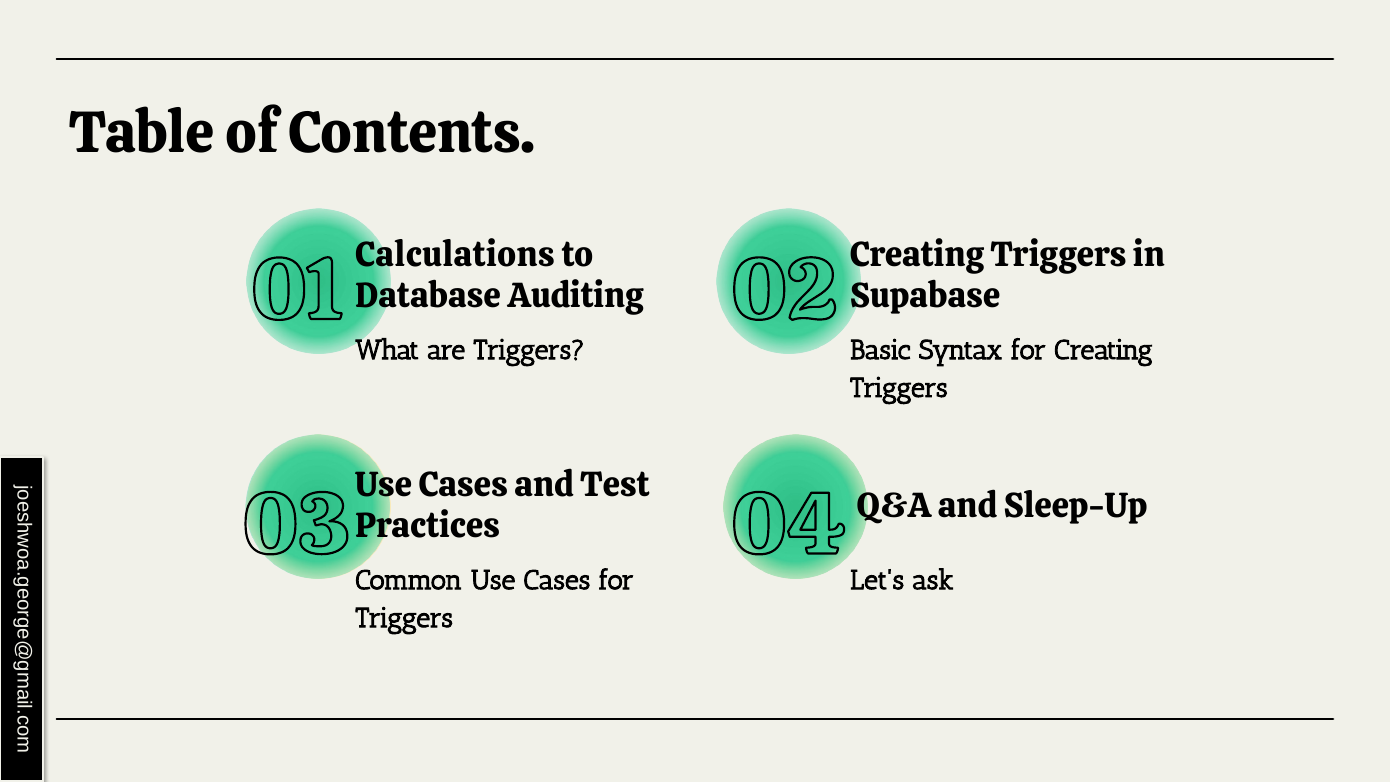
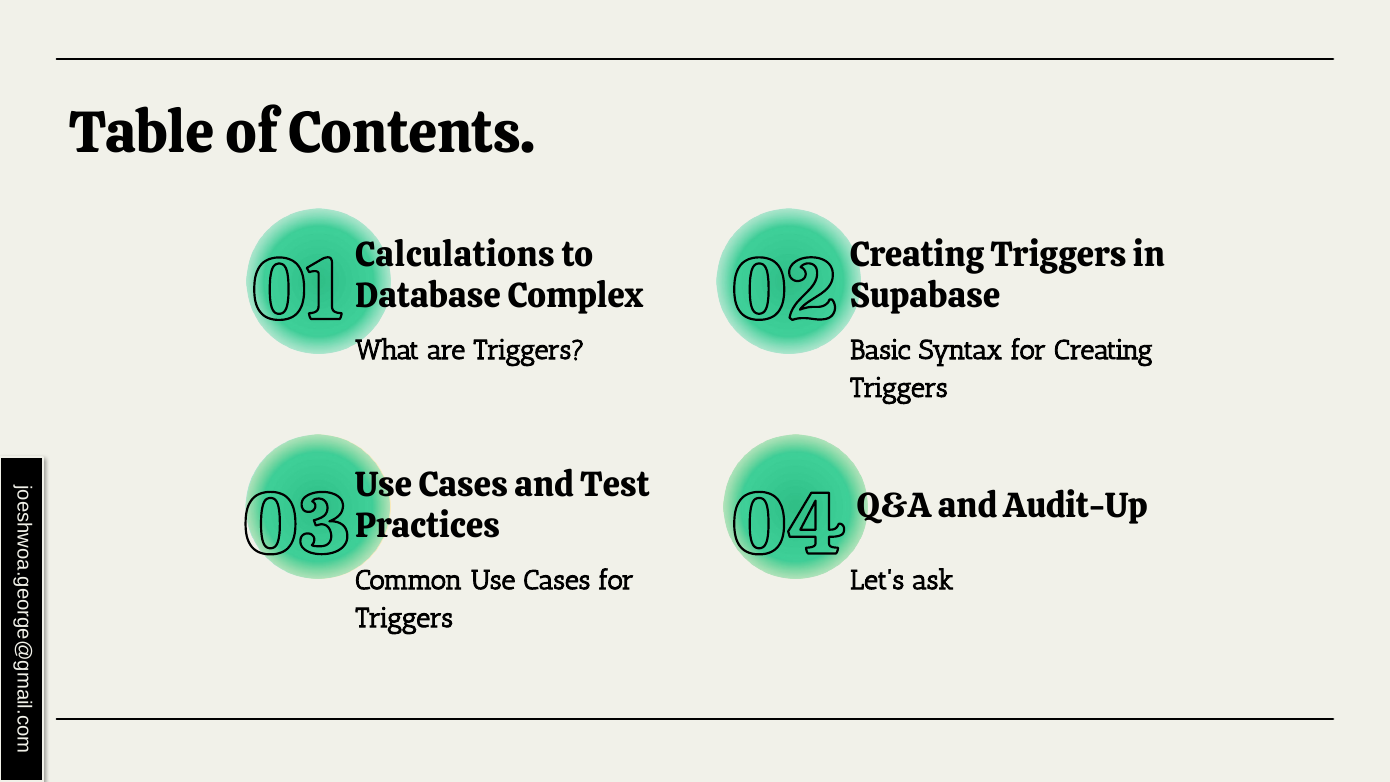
Auditing: Auditing -> Complex
Sleep-Up: Sleep-Up -> Audit-Up
